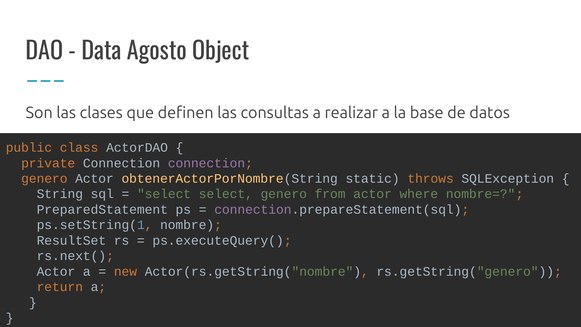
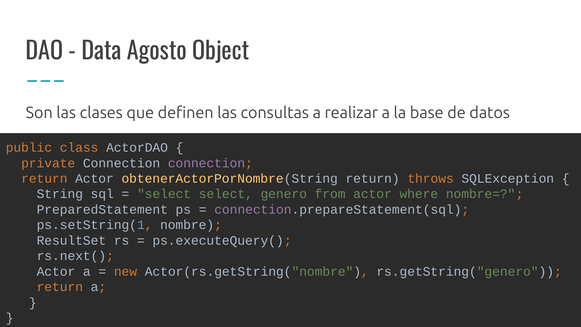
genero at (44, 178): genero -> return
obtenerActorPorNombre(String static: static -> return
